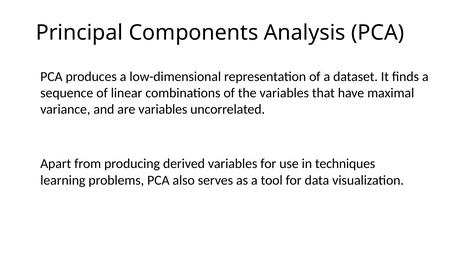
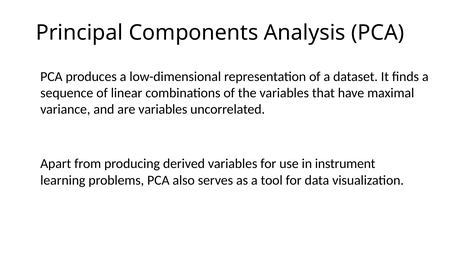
techniques: techniques -> instrument
